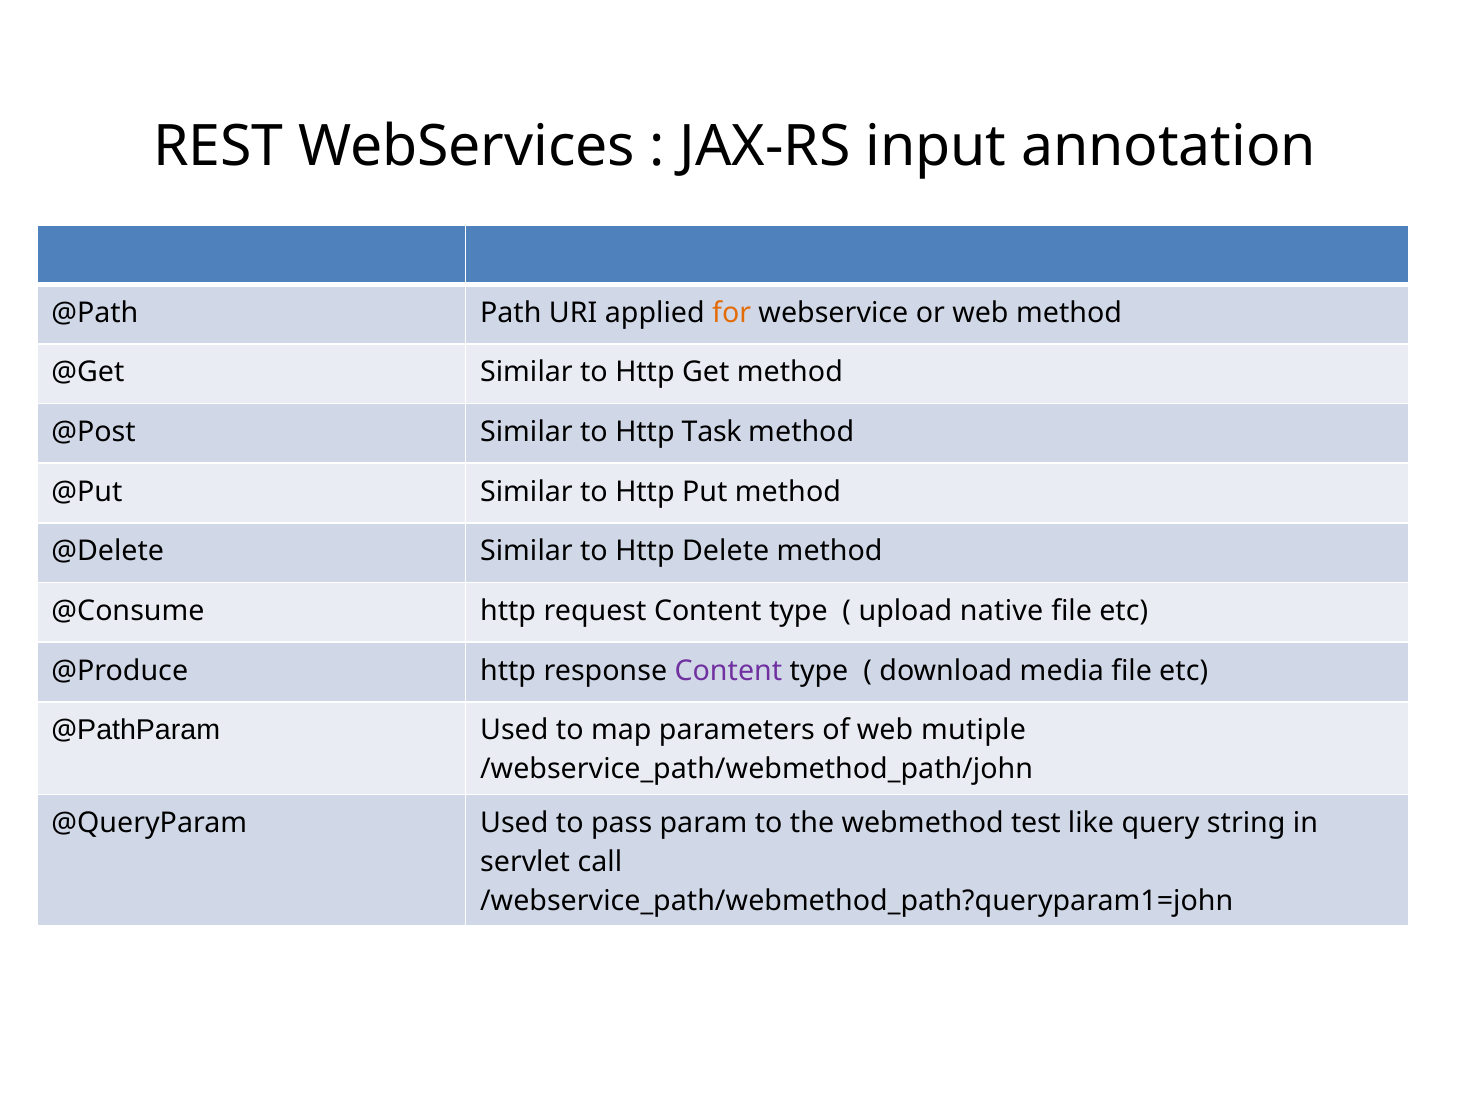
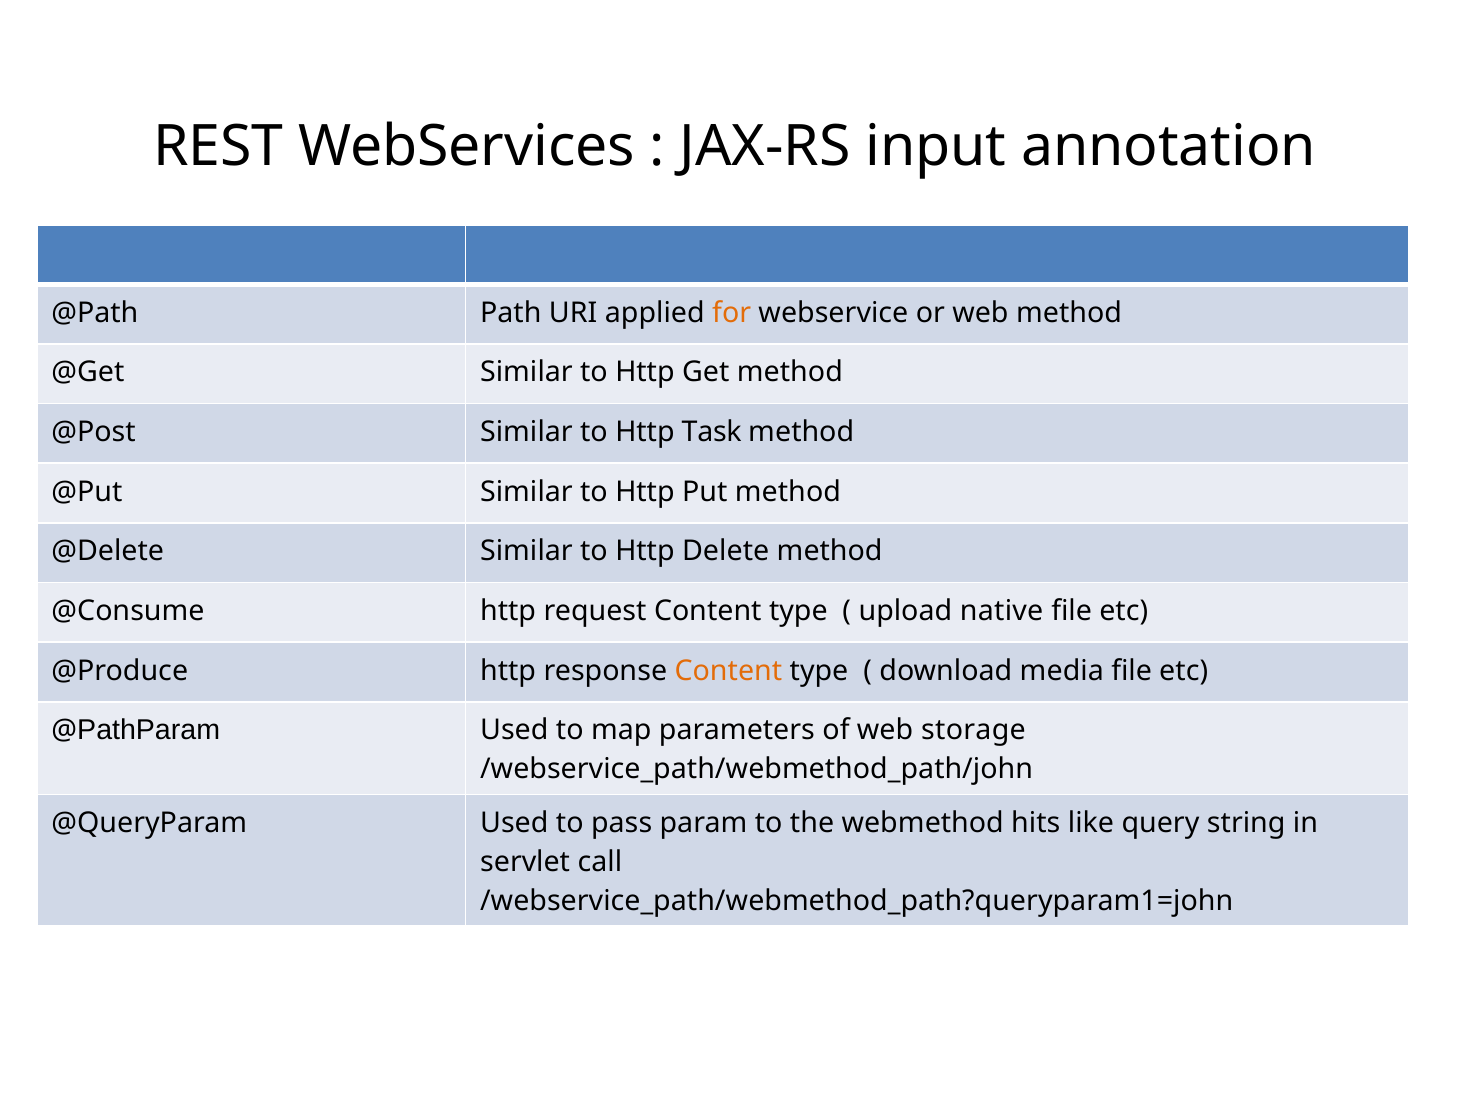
Content at (728, 670) colour: purple -> orange
mutiple: mutiple -> storage
test: test -> hits
